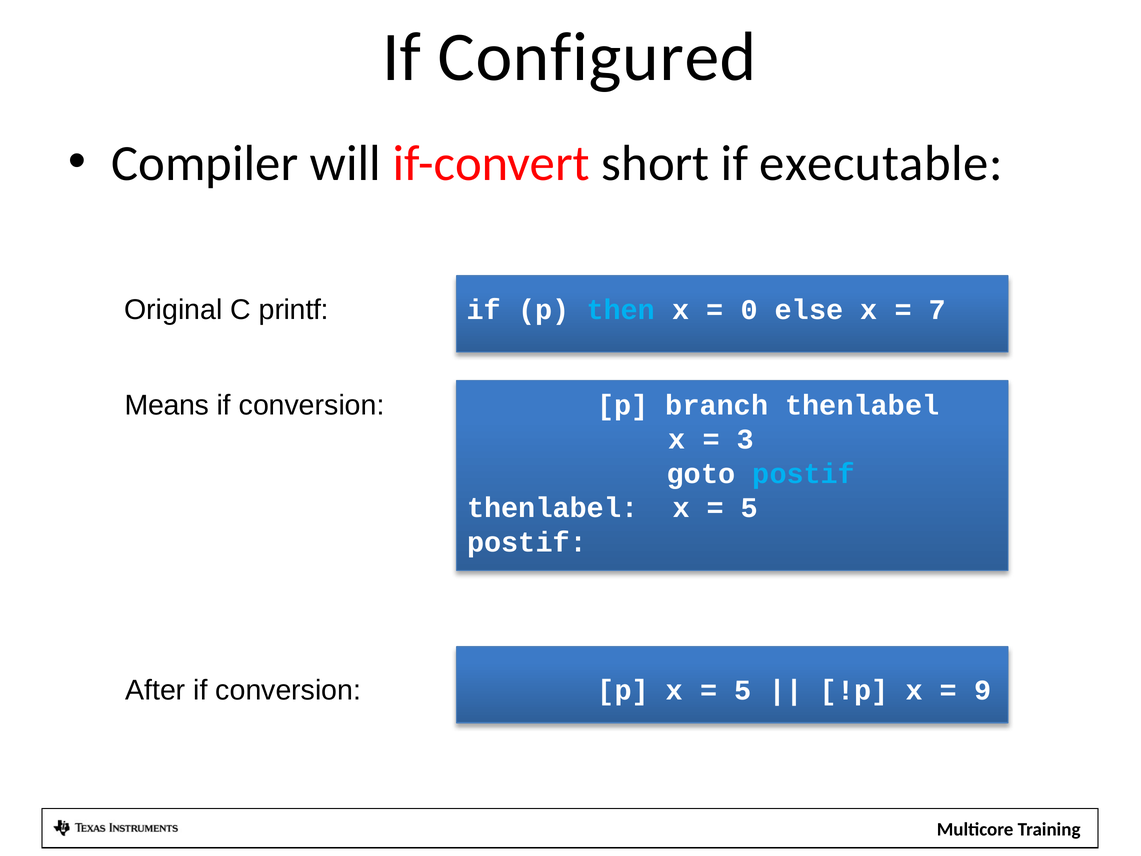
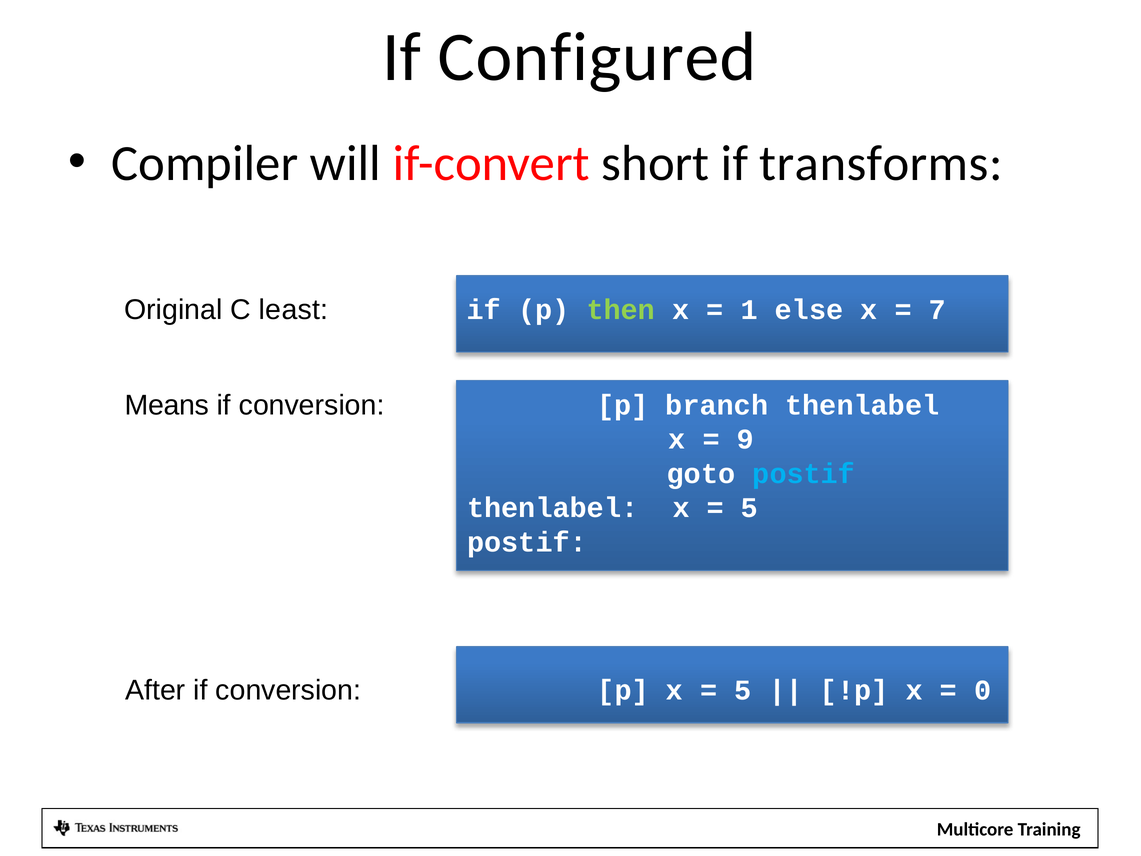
executable: executable -> transforms
printf: printf -> least
then colour: light blue -> light green
0: 0 -> 1
3: 3 -> 9
9: 9 -> 0
